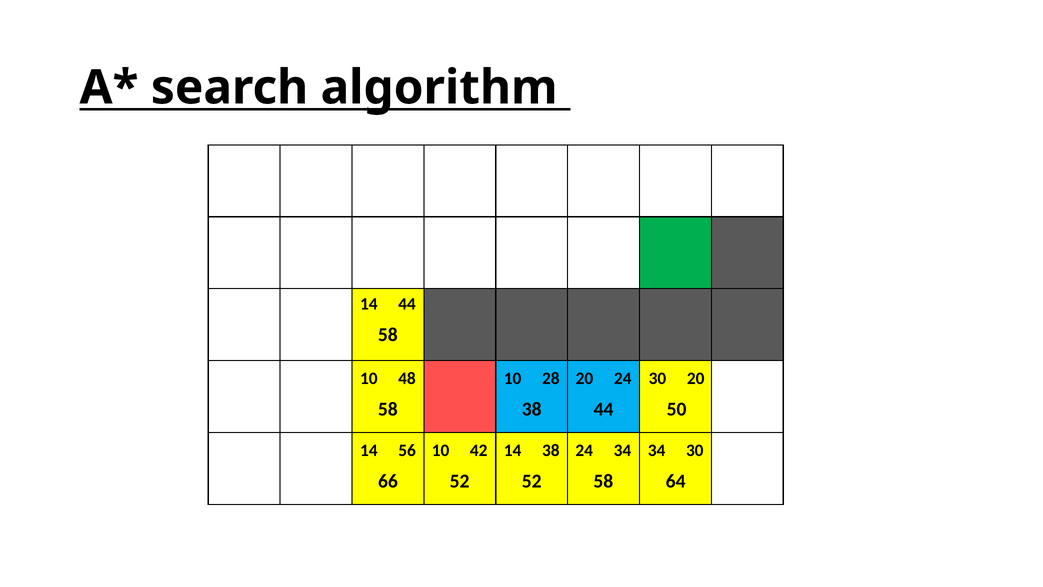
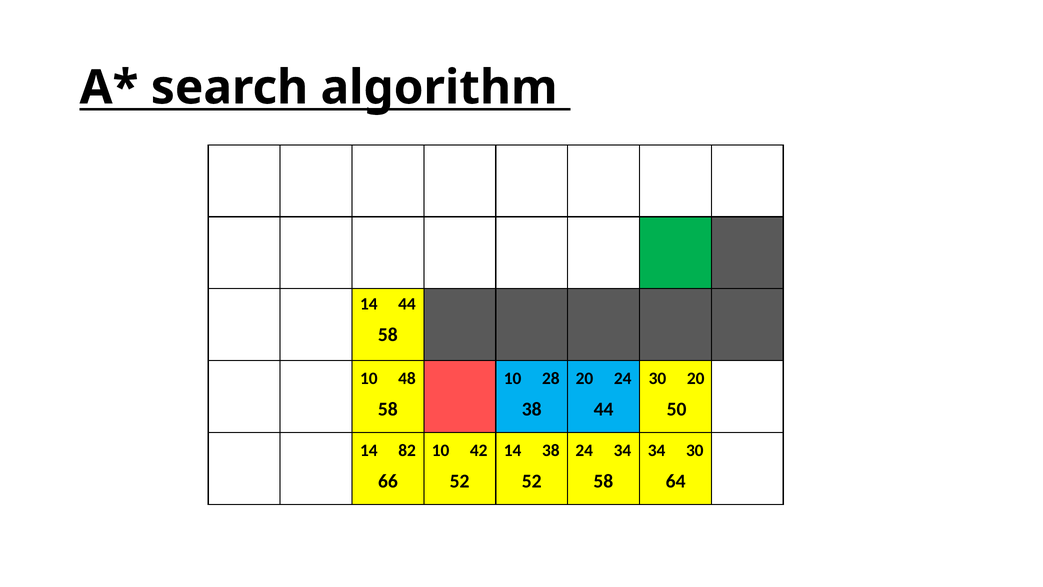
56: 56 -> 82
